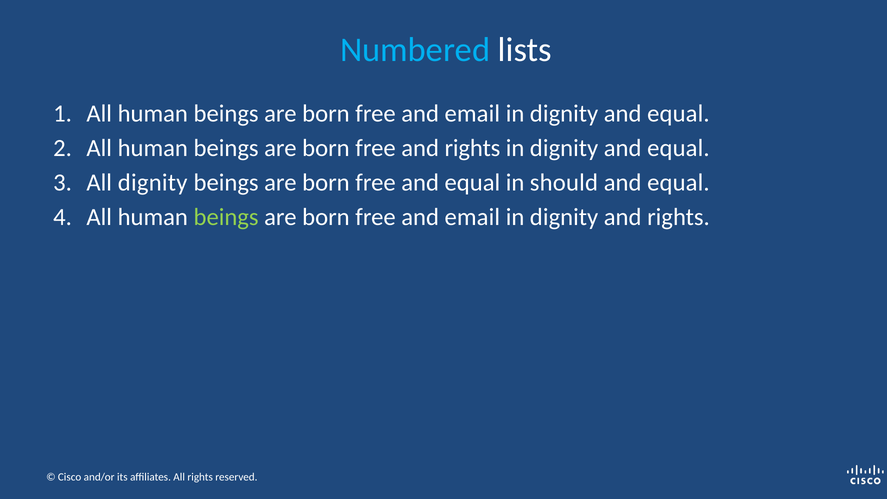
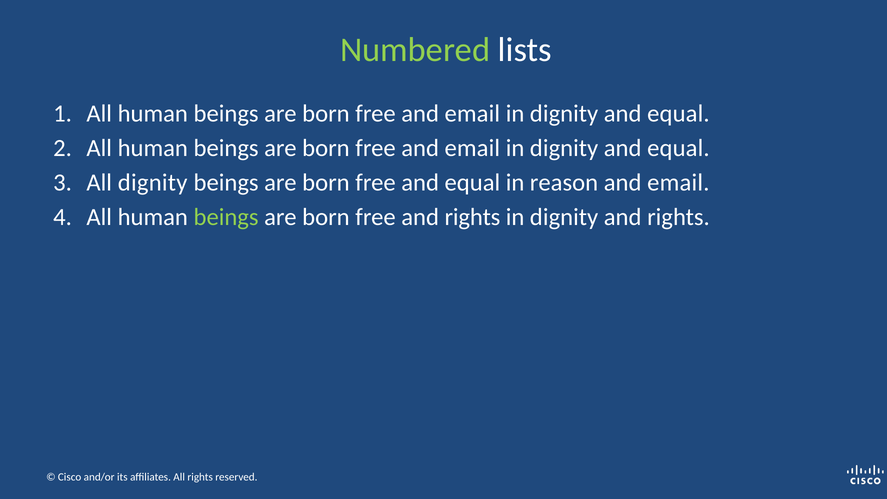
Numbered colour: light blue -> light green
rights at (472, 148): rights -> email
should: should -> reason
equal at (678, 182): equal -> email
email at (472, 217): email -> rights
